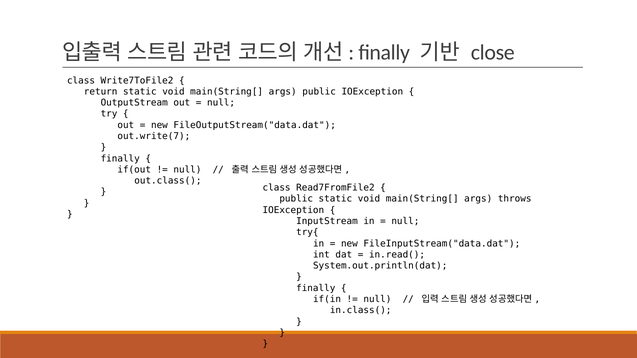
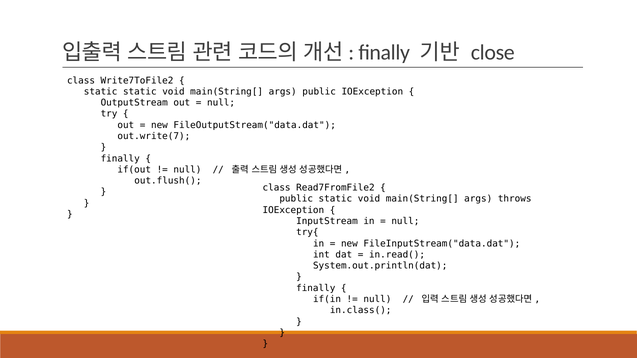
return at (101, 92): return -> static
out.class(: out.class( -> out.flush(
